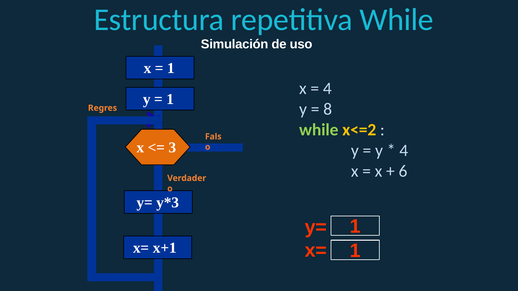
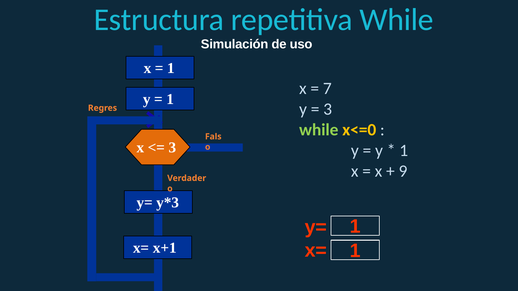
4 at (327, 89): 4 -> 7
8 at (328, 109): 8 -> 3
x<=2: x<=2 -> x<=0
4 at (404, 151): 4 -> 1
6: 6 -> 9
